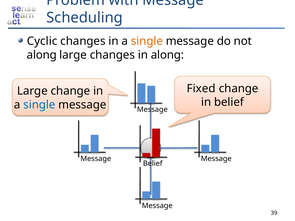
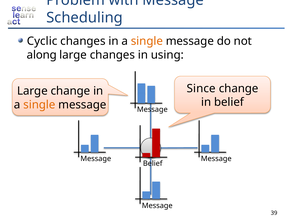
in along: along -> using
Fixed: Fixed -> Since
single at (39, 105) colour: blue -> orange
